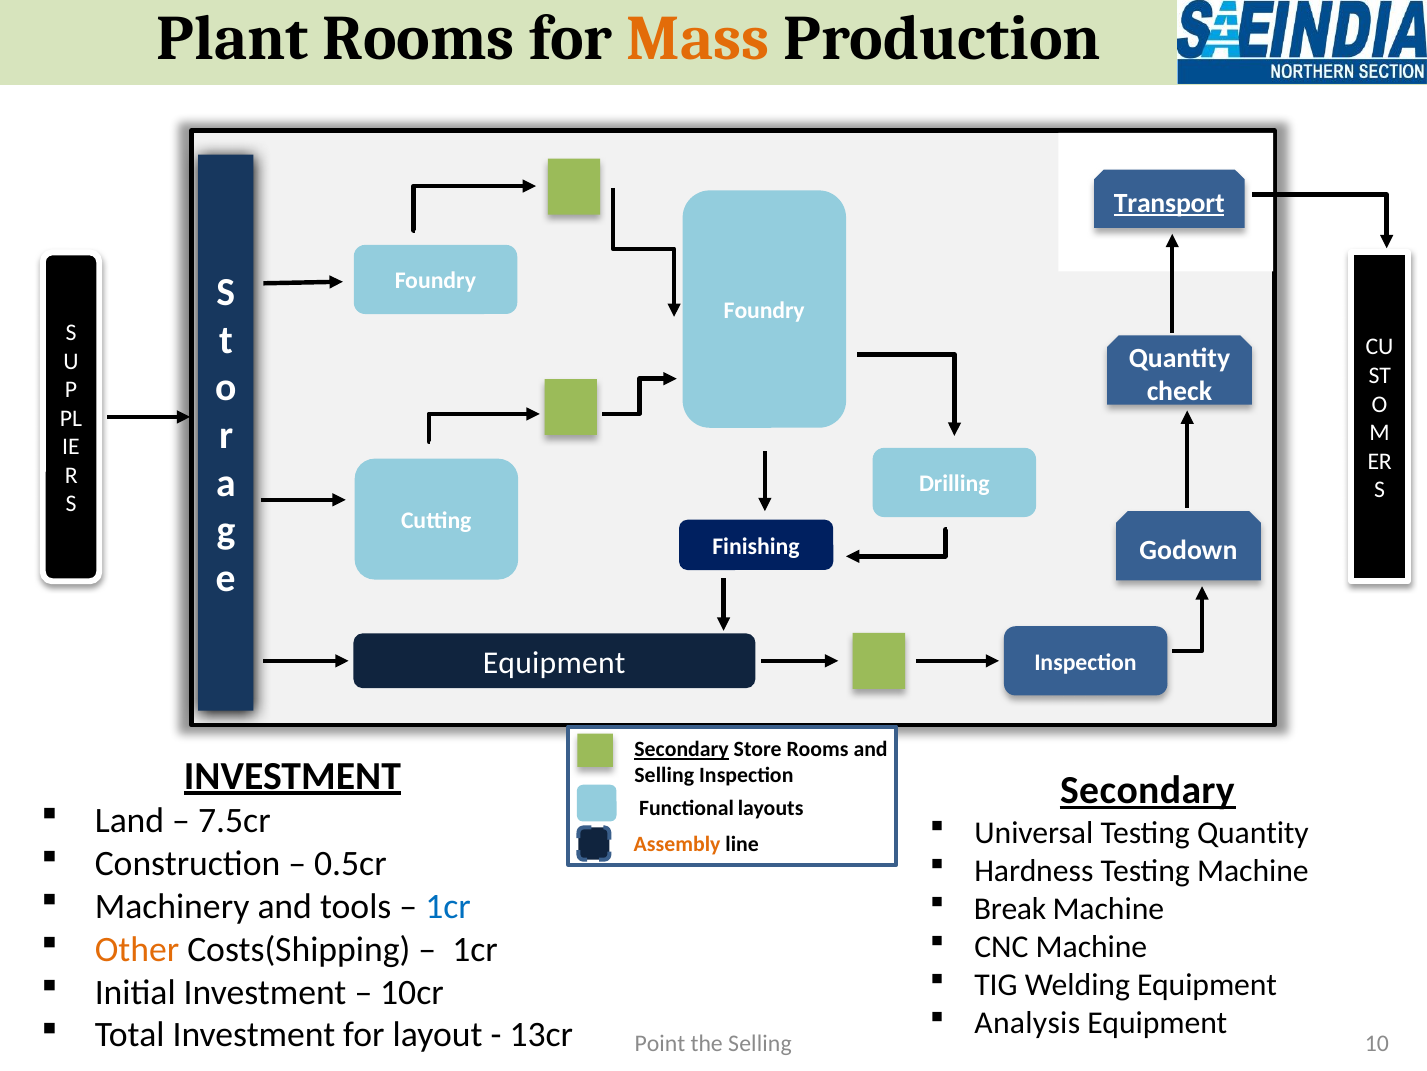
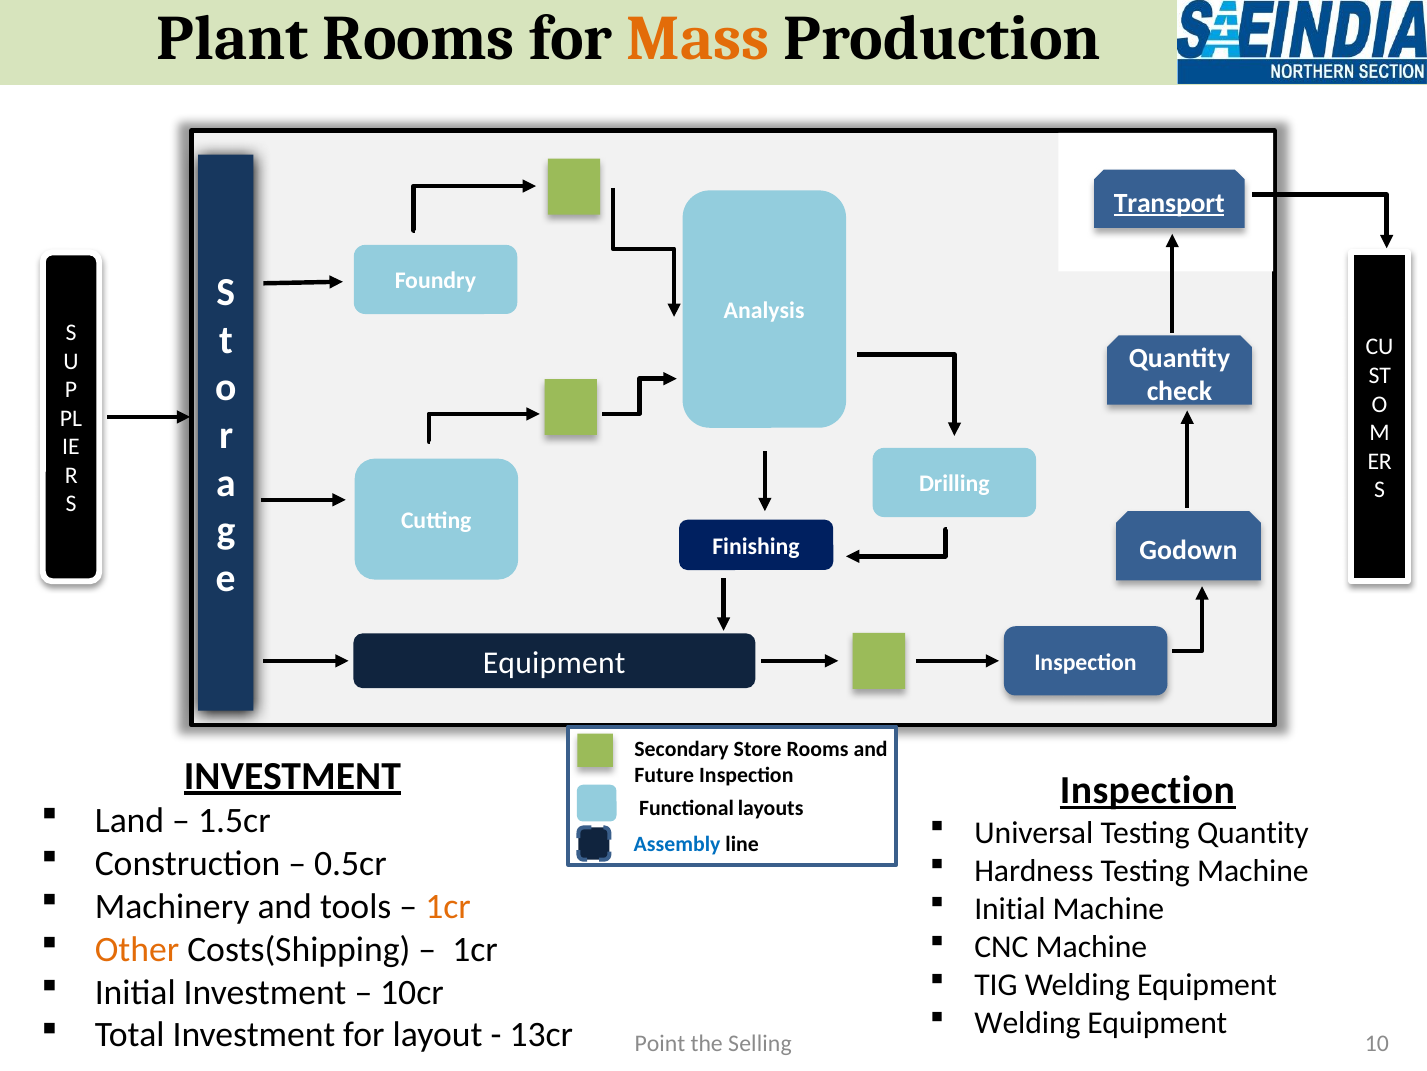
Foundry at (764, 310): Foundry -> Analysis
Secondary at (682, 749) underline: present -> none
Selling at (664, 775): Selling -> Future
Secondary at (1147, 790): Secondary -> Inspection
7.5cr: 7.5cr -> 1.5cr
Assembly colour: orange -> blue
1cr at (448, 906) colour: blue -> orange
Break at (1010, 908): Break -> Initial
Analysis at (1027, 1022): Analysis -> Welding
